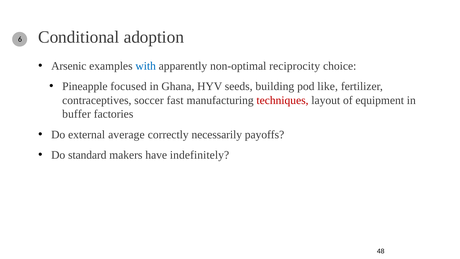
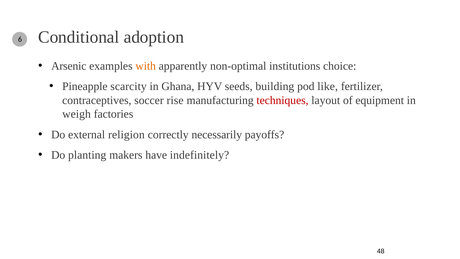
with colour: blue -> orange
reciprocity: reciprocity -> institutions
focused: focused -> scarcity
fast: fast -> rise
buffer: buffer -> weigh
average: average -> religion
standard: standard -> planting
